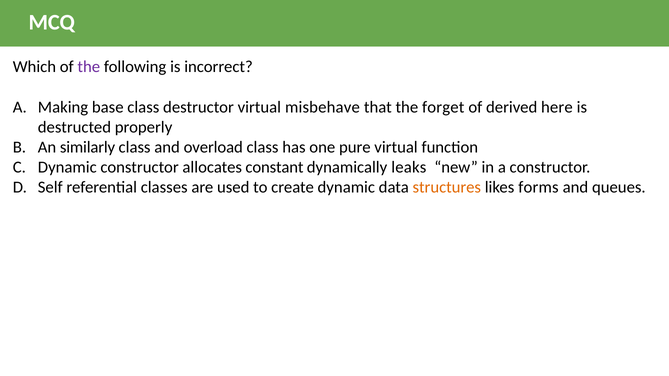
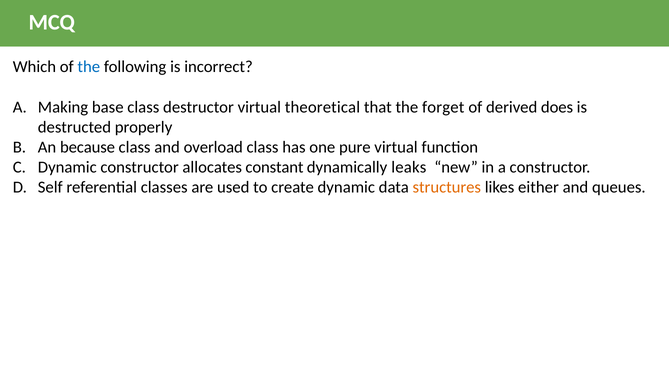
the at (89, 67) colour: purple -> blue
misbehave: misbehave -> theoretical
here: here -> does
similarly: similarly -> because
forms: forms -> either
